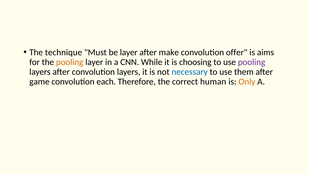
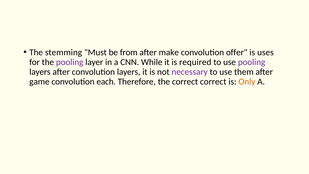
technique: technique -> stemming
be layer: layer -> from
aims: aims -> uses
pooling at (70, 62) colour: orange -> purple
choosing: choosing -> required
necessary colour: blue -> purple
correct human: human -> correct
